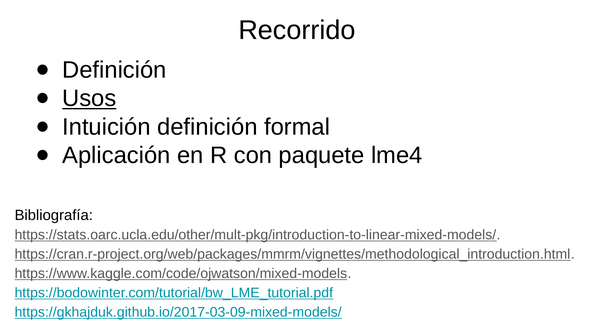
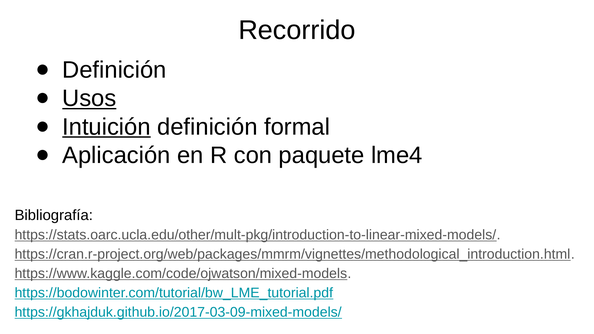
Intuición underline: none -> present
